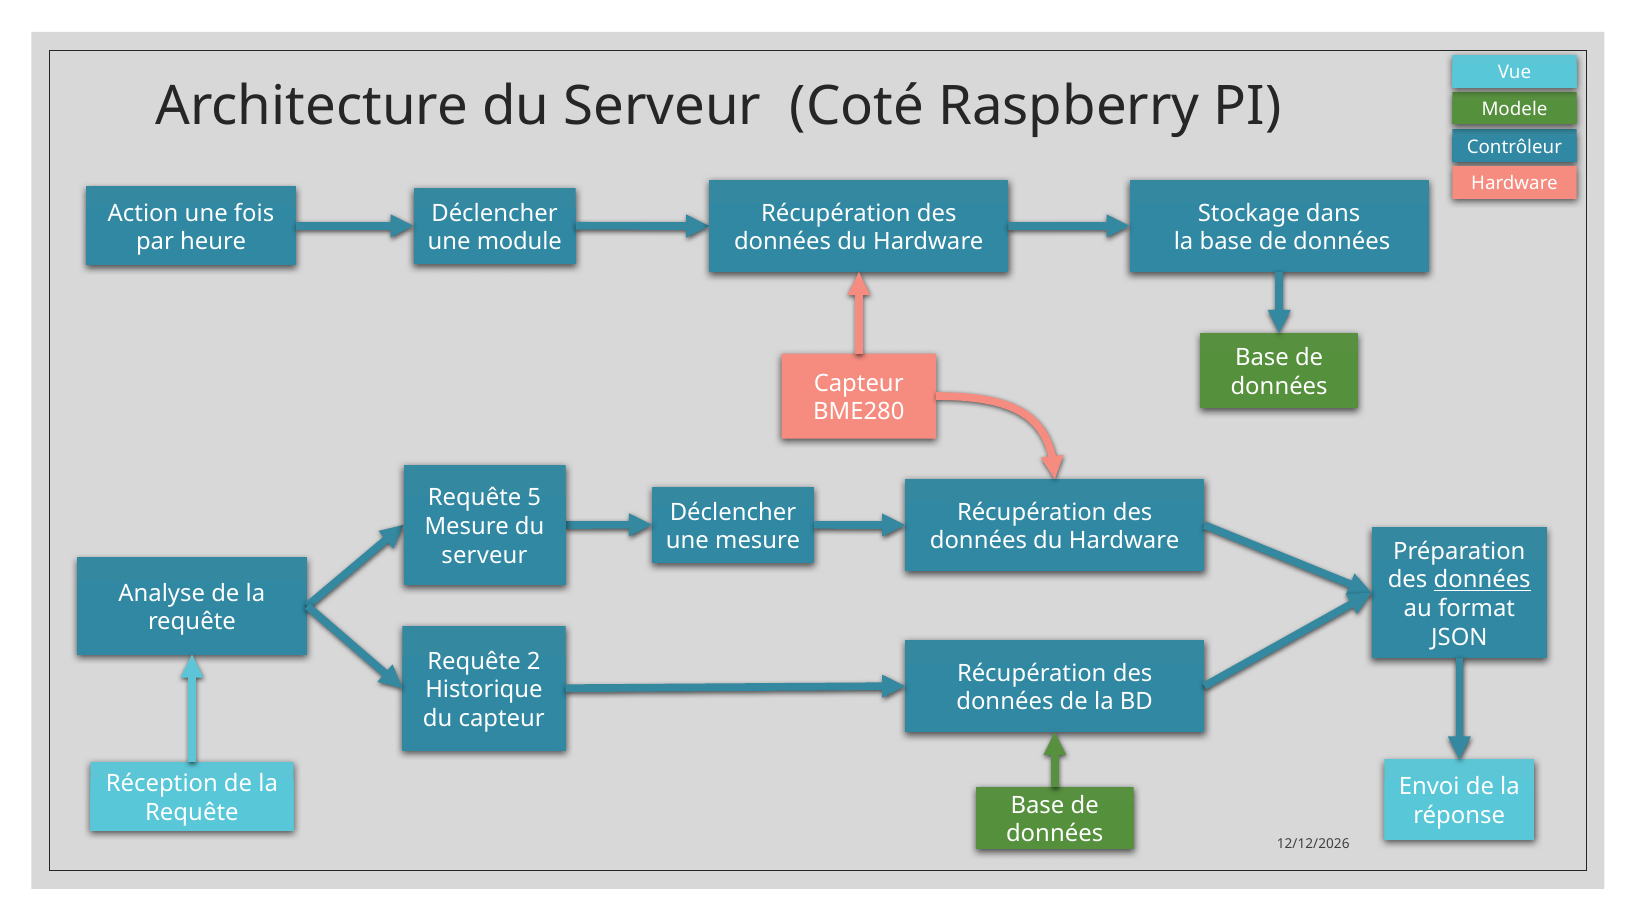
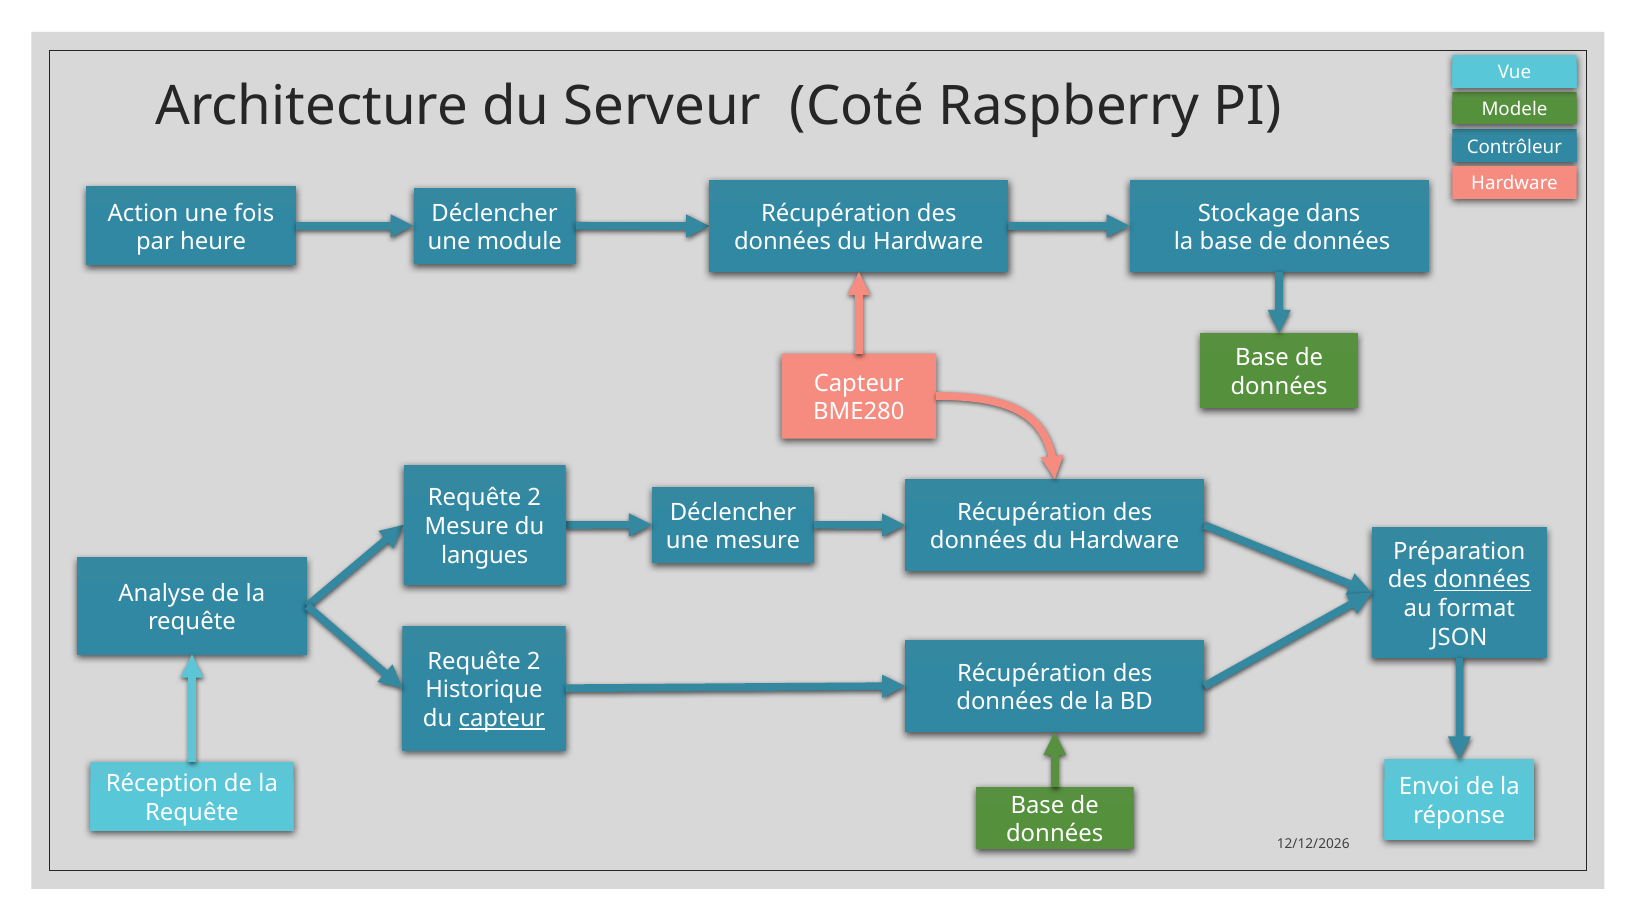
5 at (534, 498): 5 -> 2
serveur at (484, 555): serveur -> langues
capteur at (502, 718) underline: none -> present
